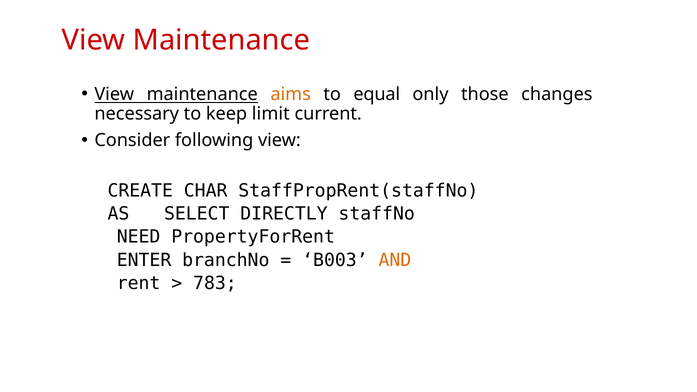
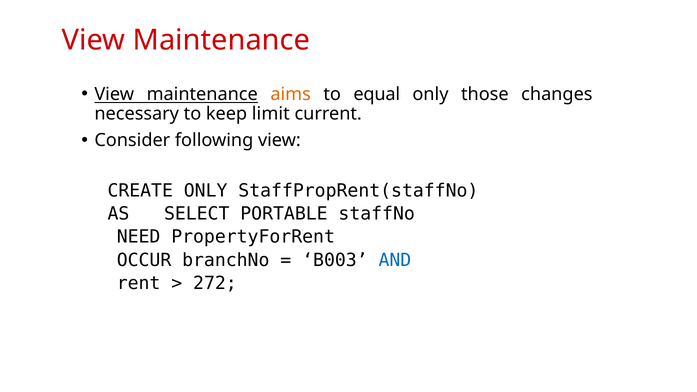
CREATE CHAR: CHAR -> ONLY
DIRECTLY: DIRECTLY -> PORTABLE
ENTER: ENTER -> OCCUR
AND colour: orange -> blue
783: 783 -> 272
